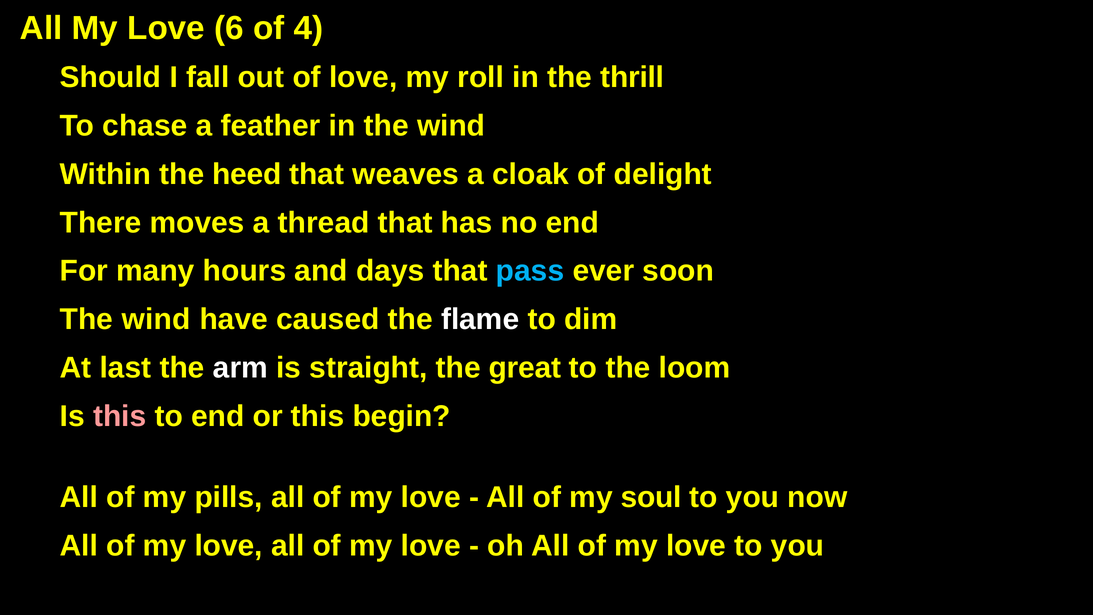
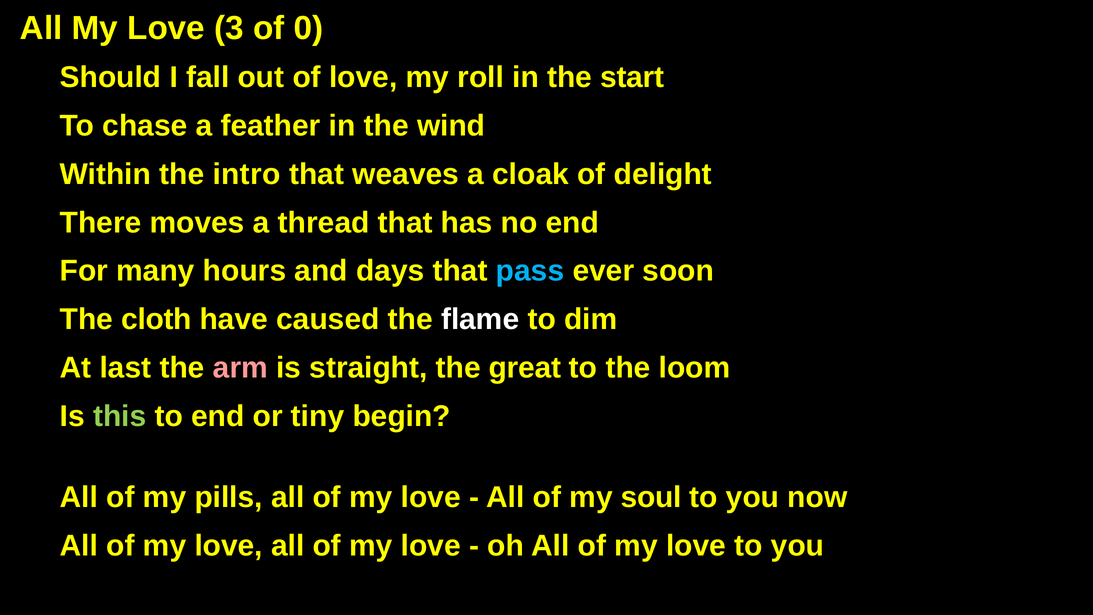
6: 6 -> 3
4: 4 -> 0
thrill: thrill -> start
heed: heed -> intro
wind at (156, 319): wind -> cloth
arm colour: white -> pink
this at (120, 416) colour: pink -> light green
or this: this -> tiny
